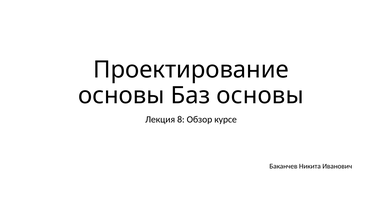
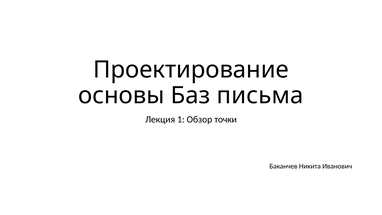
Баз основы: основы -> письма
8: 8 -> 1
курсе: курсе -> точки
